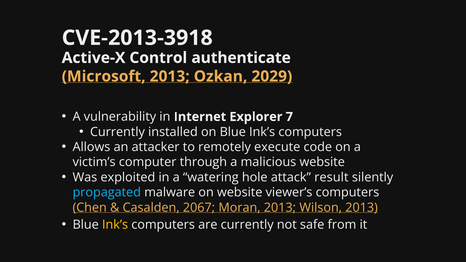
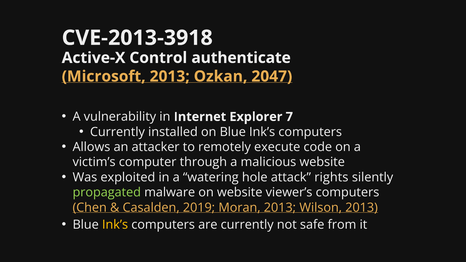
2029: 2029 -> 2047
result: result -> rights
propagated colour: light blue -> light green
2067: 2067 -> 2019
